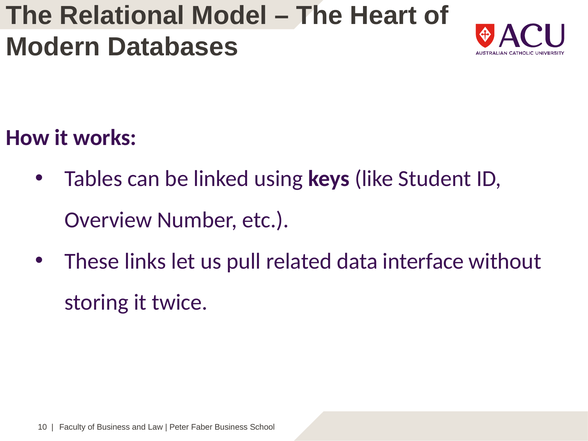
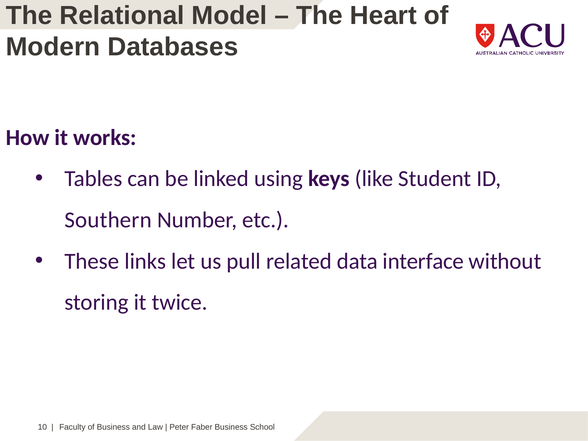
Overview: Overview -> Southern
